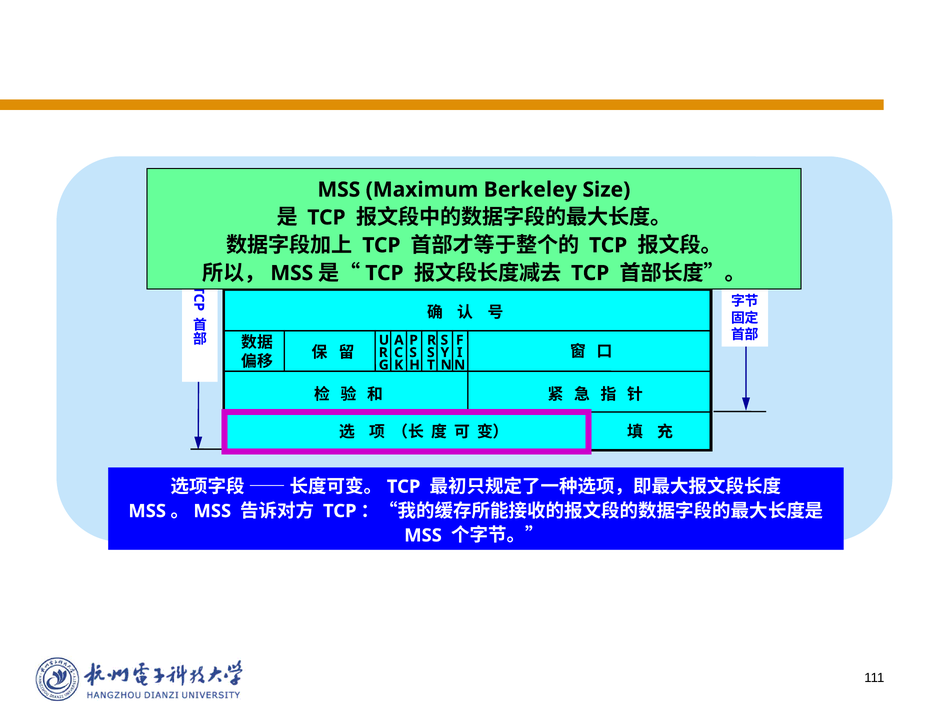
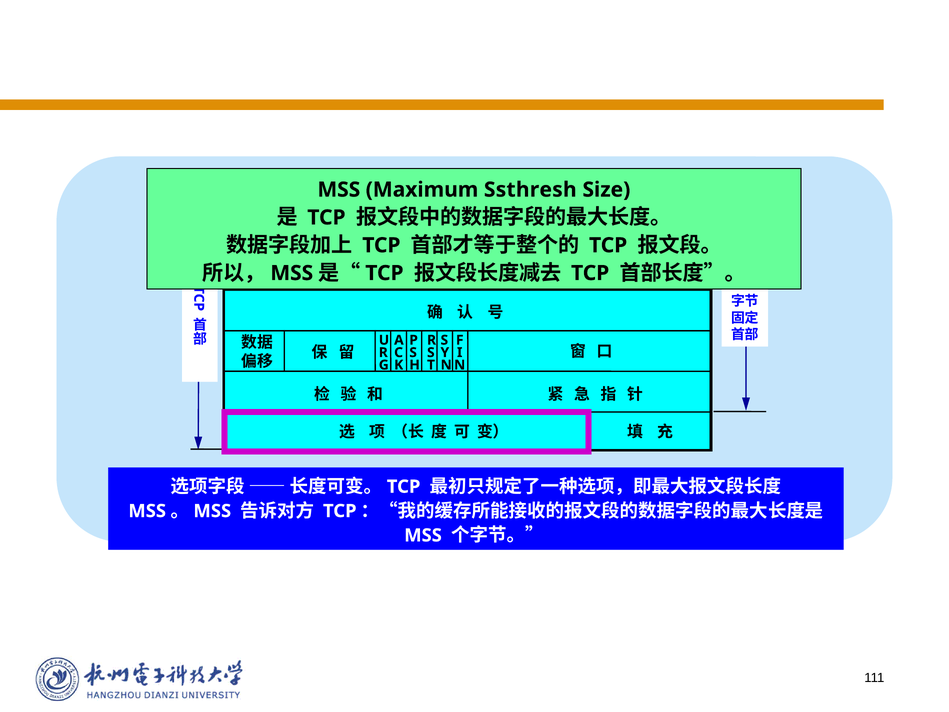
Berkeley: Berkeley -> Ssthresh
